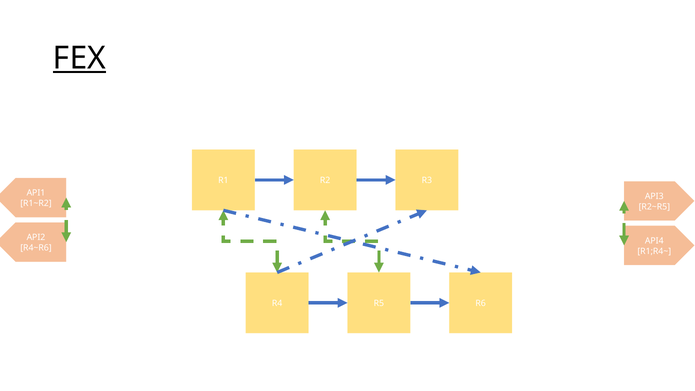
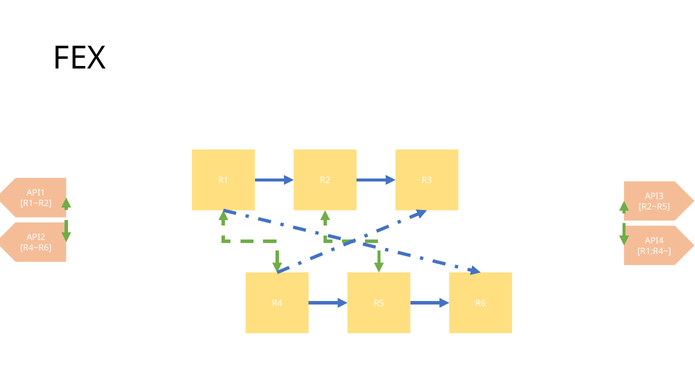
FEX underline: present -> none
